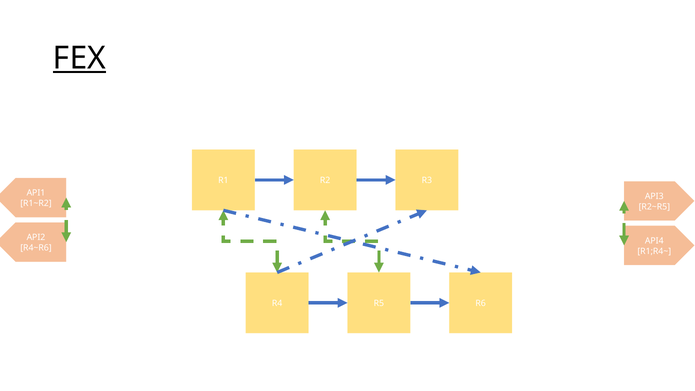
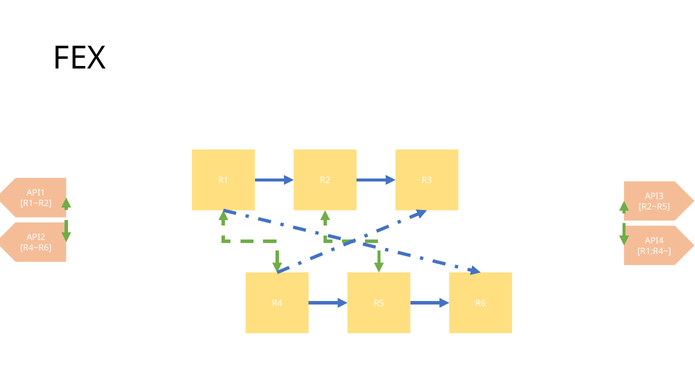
FEX underline: present -> none
